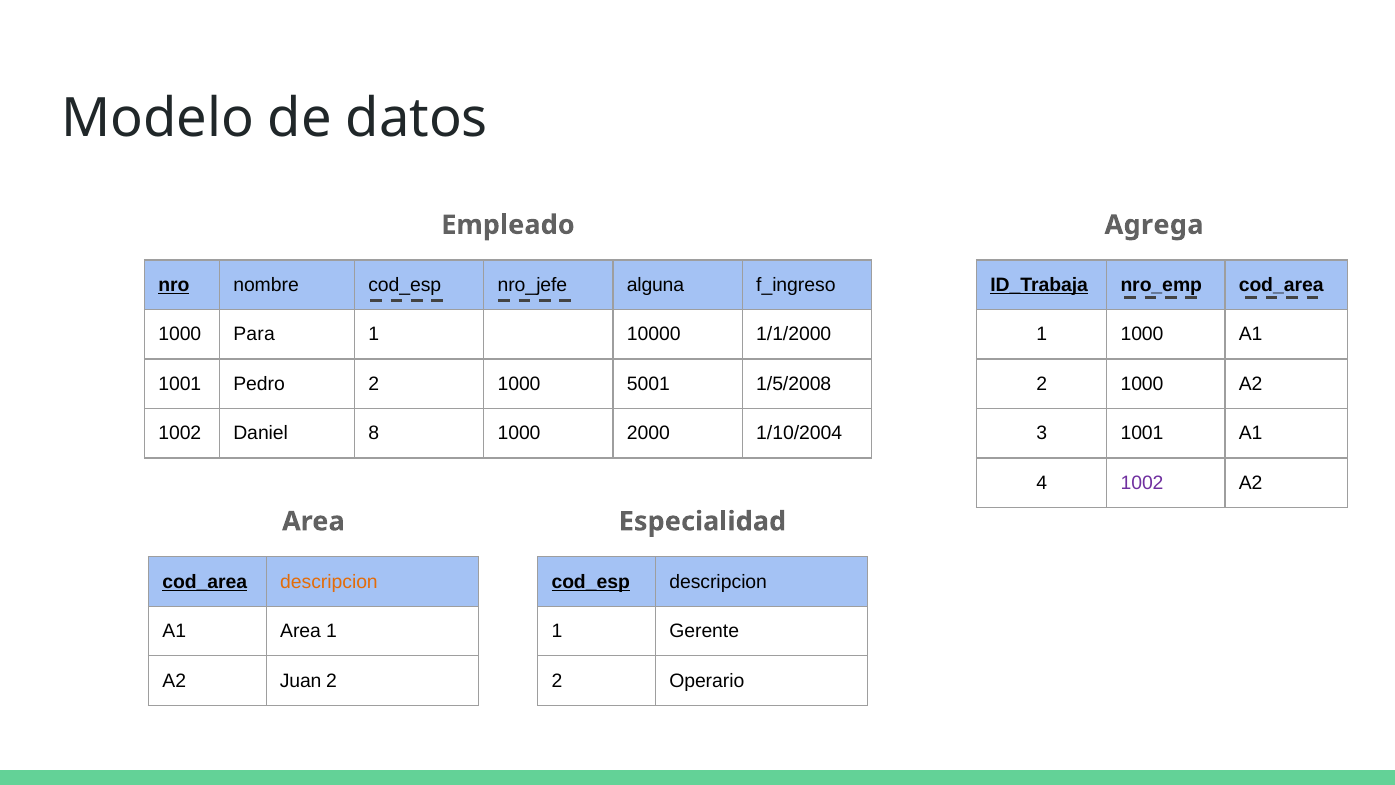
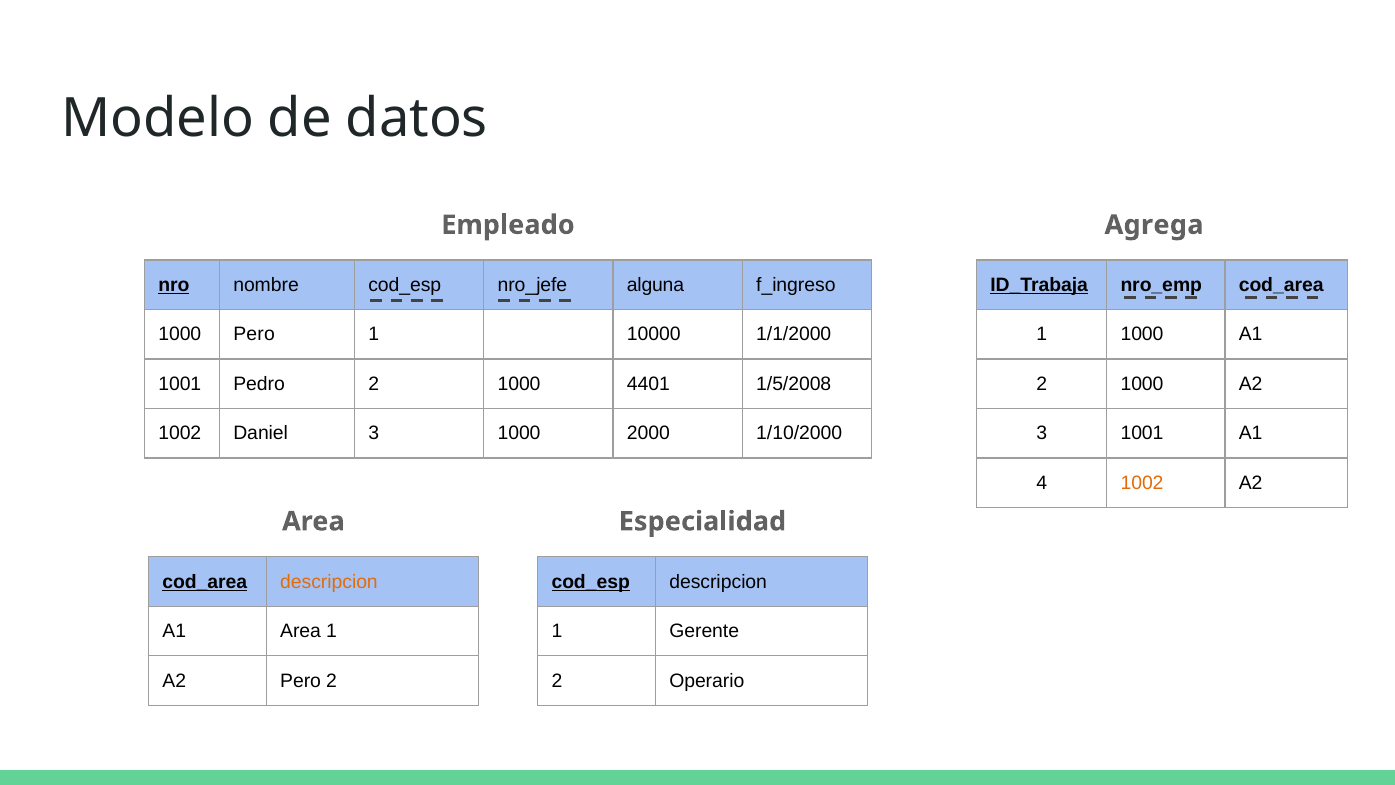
1000 Para: Para -> Pero
5001: 5001 -> 4401
Daniel 8: 8 -> 3
1/10/2004: 1/10/2004 -> 1/10/2000
1002 at (1142, 483) colour: purple -> orange
A2 Juan: Juan -> Pero
